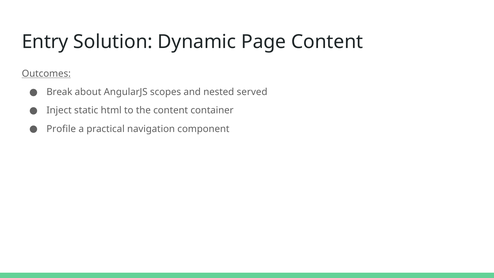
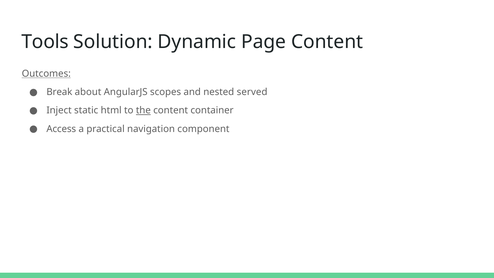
Entry: Entry -> Tools
the underline: none -> present
Profile: Profile -> Access
